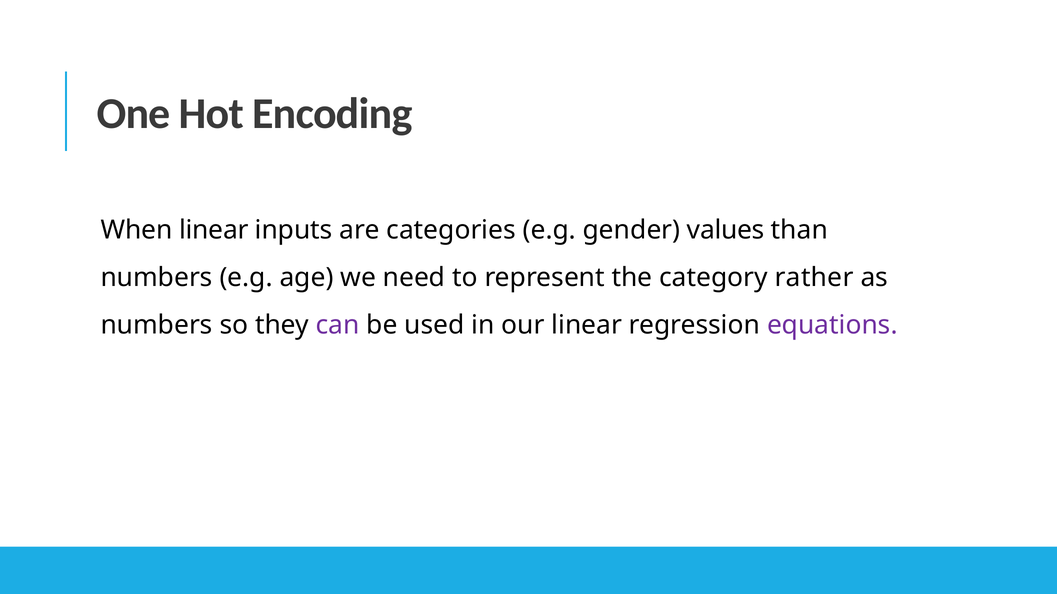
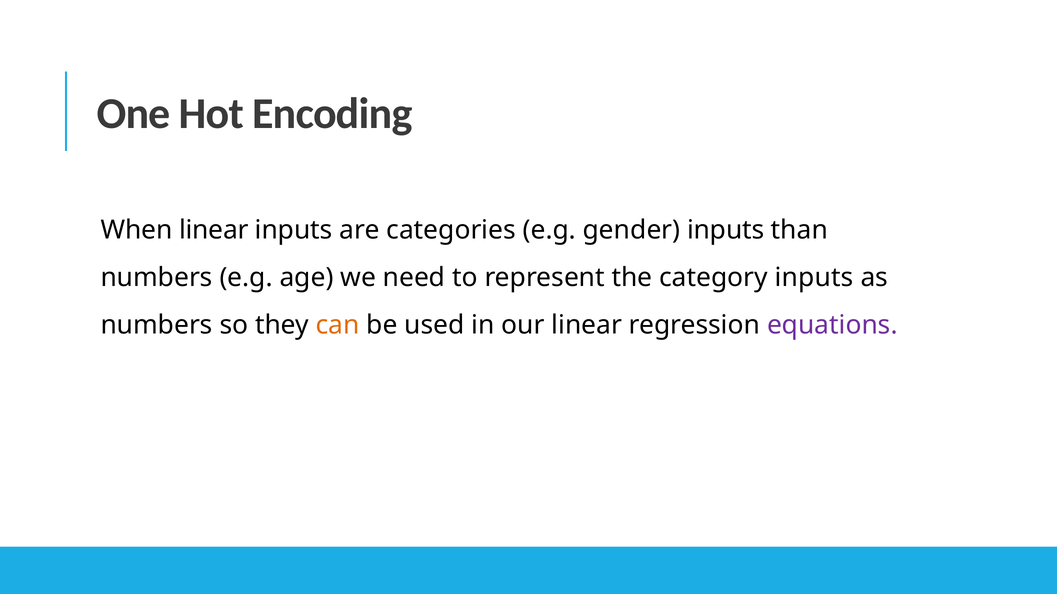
gender values: values -> inputs
category rather: rather -> inputs
can colour: purple -> orange
